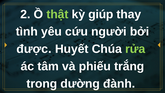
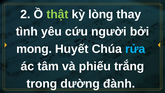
giúp: giúp -> lòng
được: được -> mong
rửa colour: light green -> light blue
